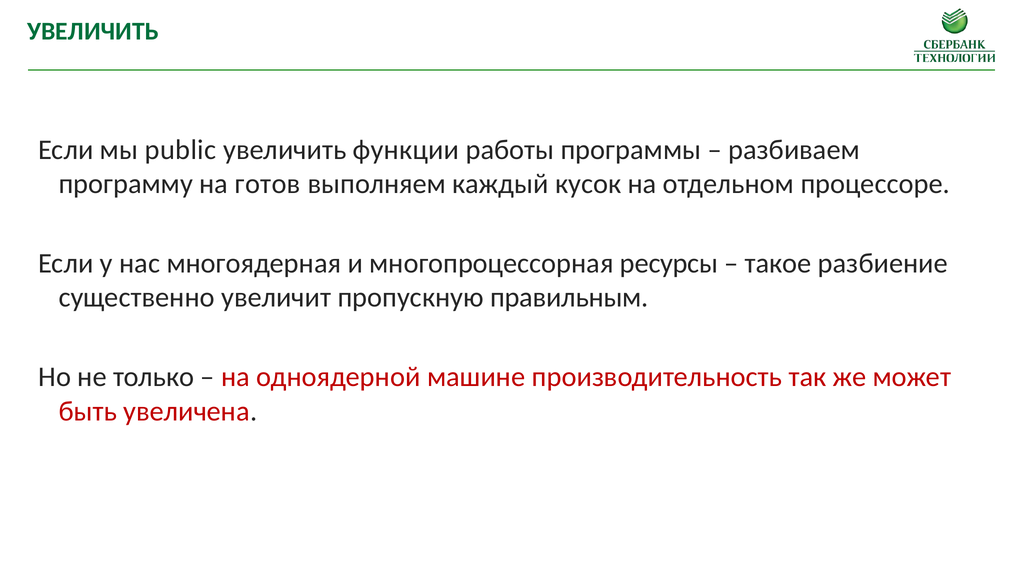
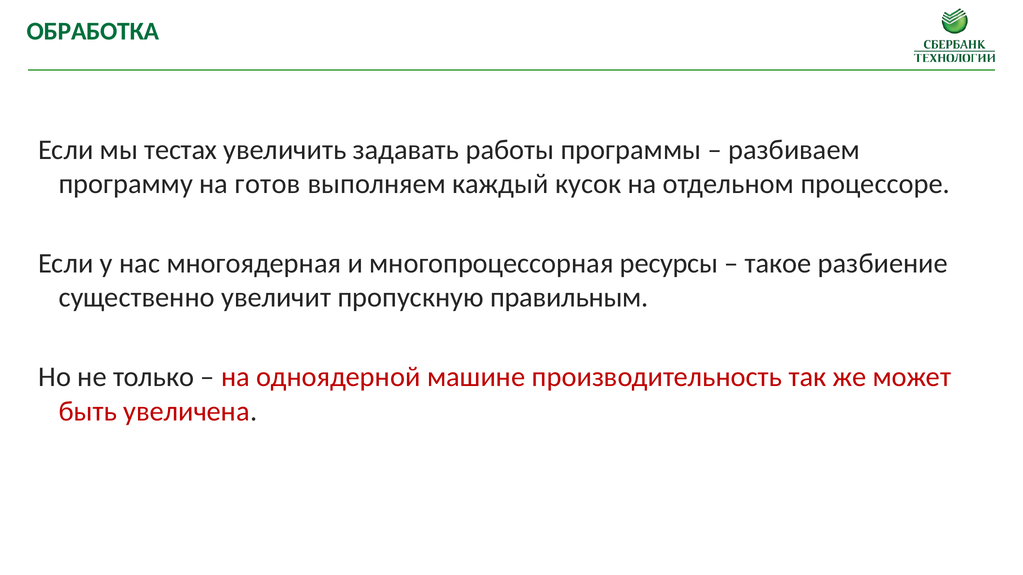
УВЕЛИЧИТЬ at (93, 31): УВЕЛИЧИТЬ -> ОБРАБОТКА
public: public -> тестах
функции: функции -> задавать
